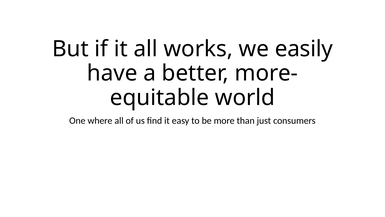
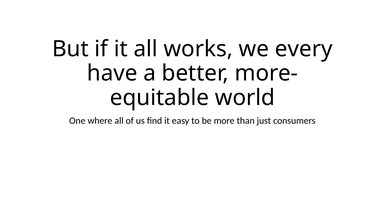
easily: easily -> every
